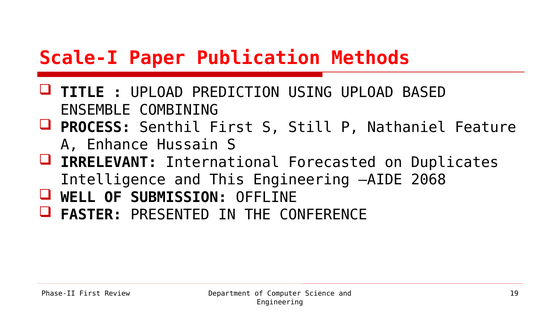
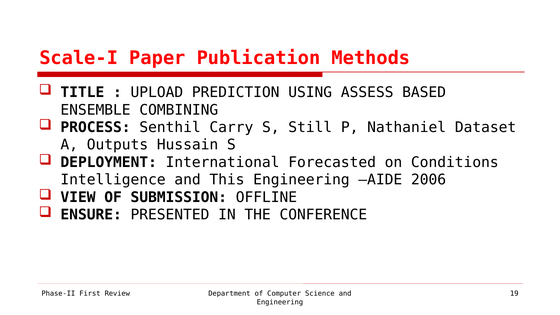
USING UPLOAD: UPLOAD -> ASSESS
Senthil First: First -> Carry
Feature: Feature -> Dataset
Enhance: Enhance -> Outputs
IRRELEVANT: IRRELEVANT -> DEPLOYMENT
Duplicates: Duplicates -> Conditions
2068: 2068 -> 2006
WELL: WELL -> VIEW
FASTER: FASTER -> ENSURE
